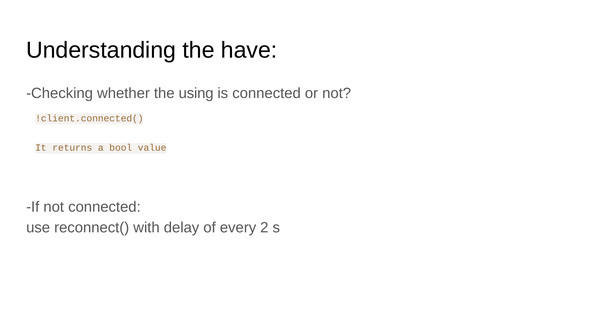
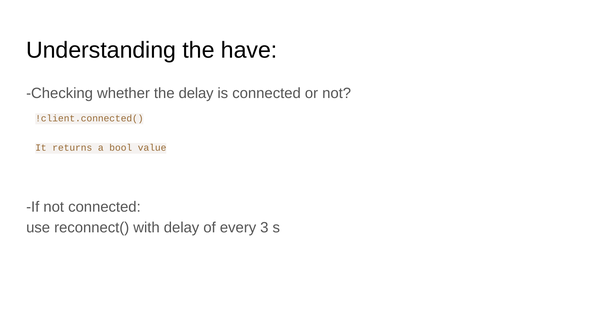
the using: using -> delay
2: 2 -> 3
